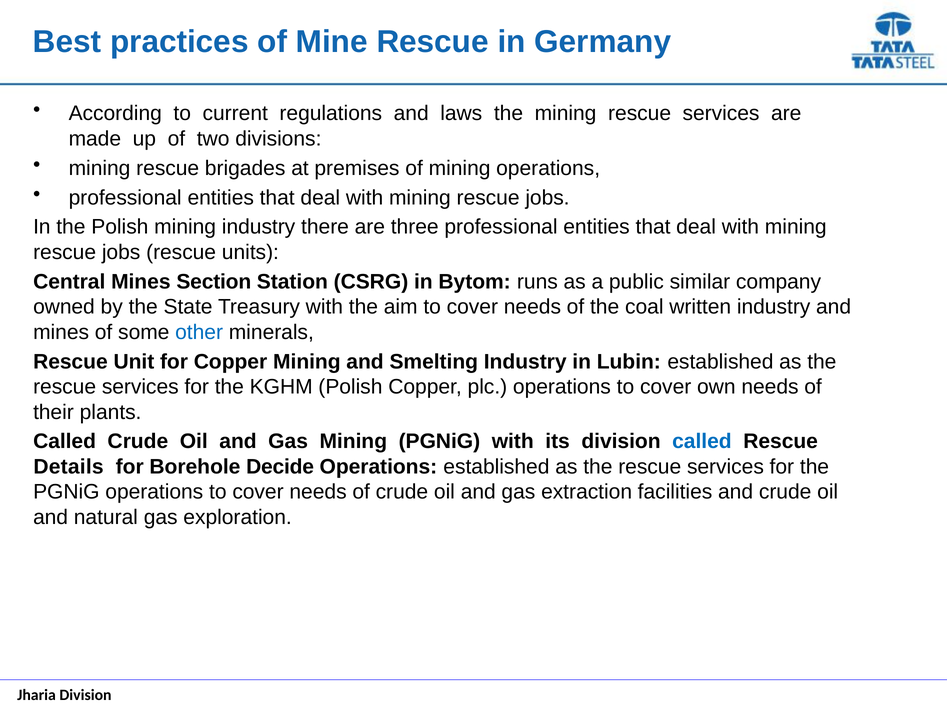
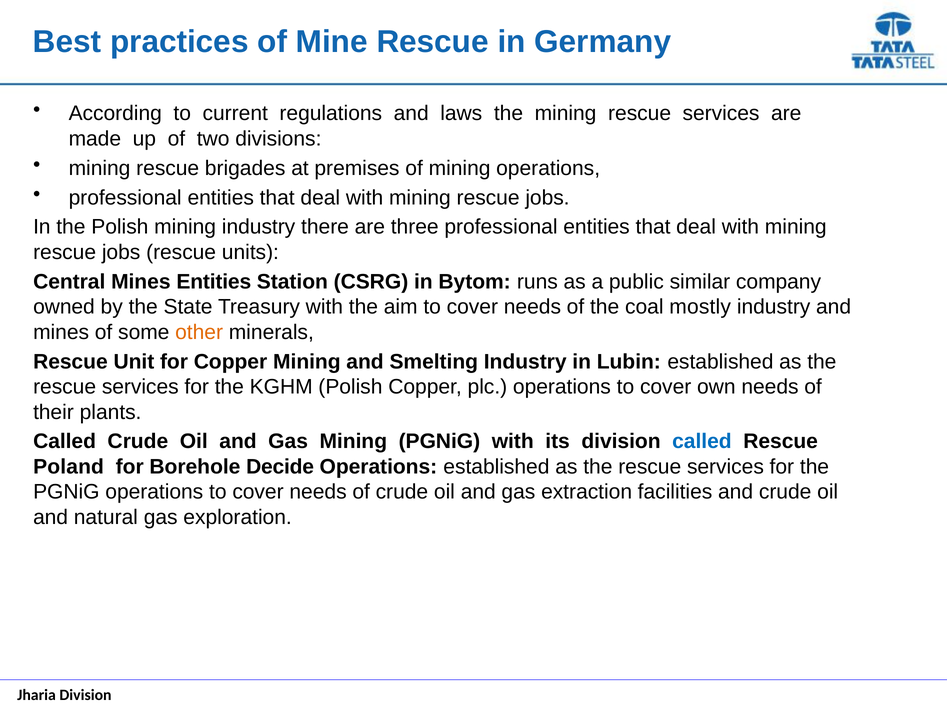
Mines Section: Section -> Entities
written: written -> mostly
other colour: blue -> orange
Details: Details -> Poland
